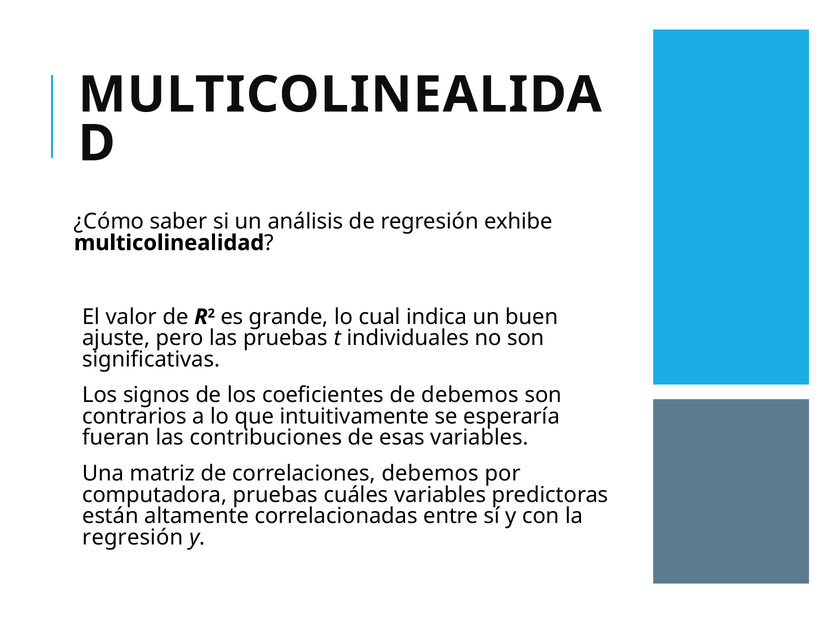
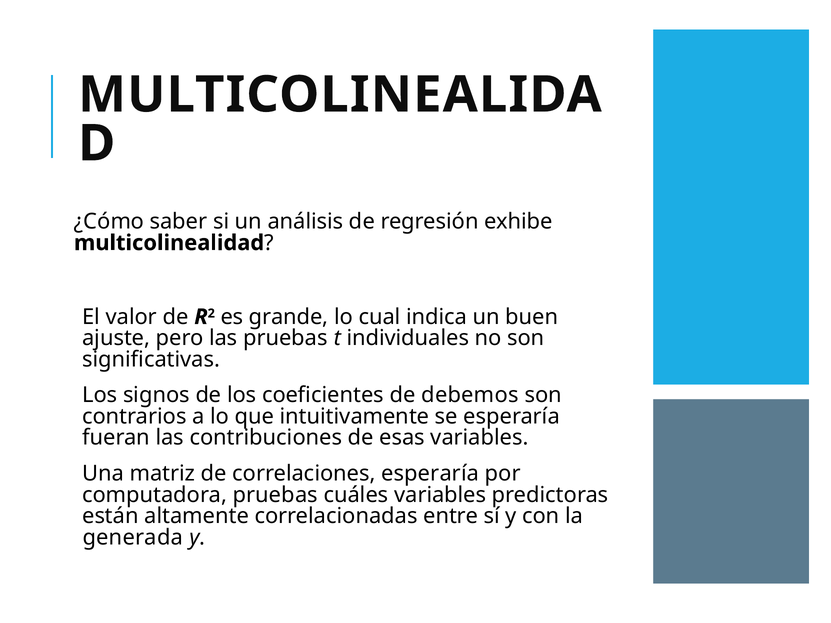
correlaciones debemos: debemos -> esperaría
regresión at (133, 538): regresión -> generada
